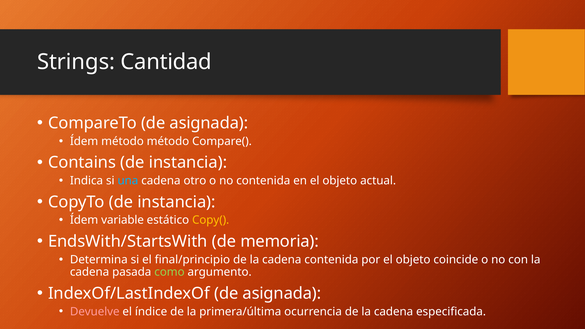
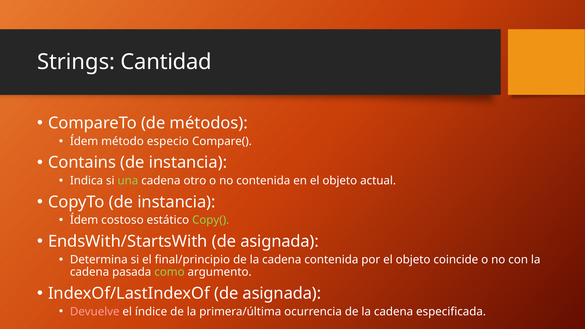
CompareTo de asignada: asignada -> métodos
método método: método -> especio
una colour: light blue -> light green
variable: variable -> costoso
Copy( colour: yellow -> light green
EndsWith/StartsWith de memoria: memoria -> asignada
